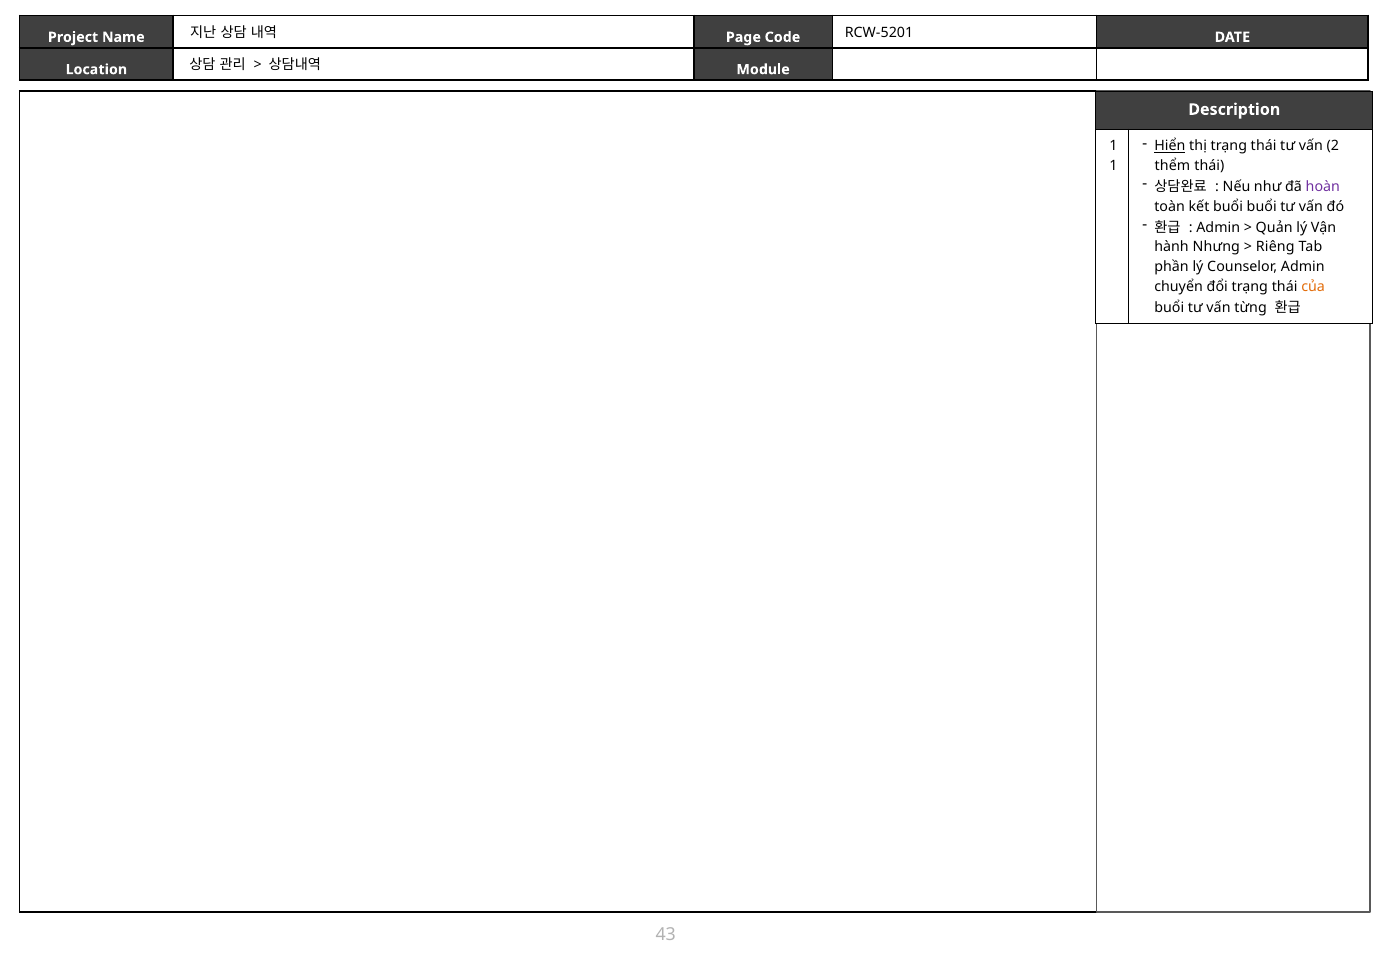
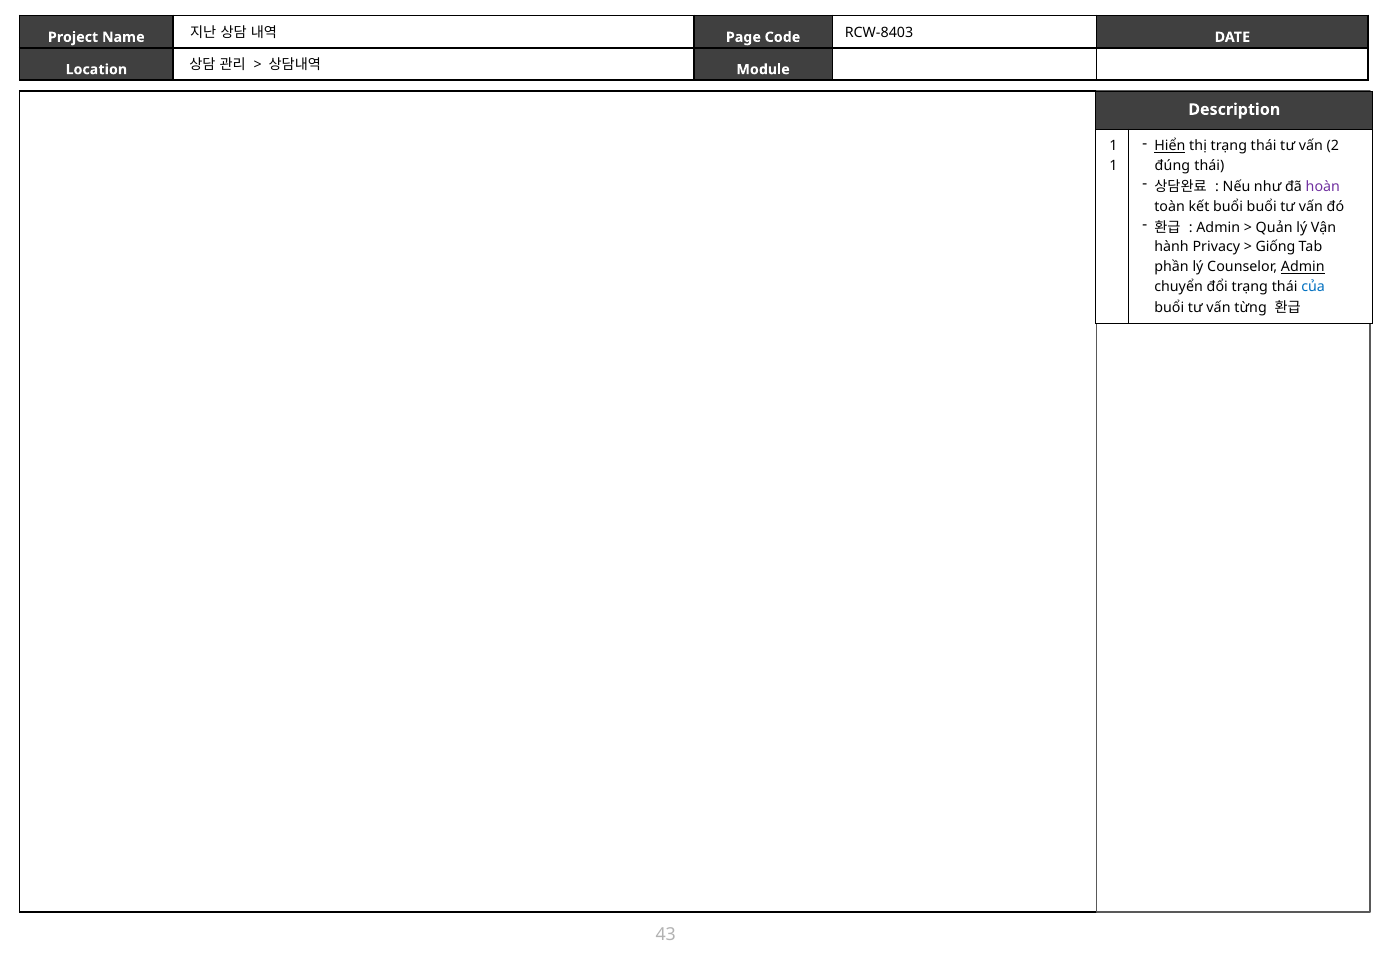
RCW-5201: RCW-5201 -> RCW-8403
thểm: thểm -> đúng
Nhưng: Nhưng -> Privacy
Riêng: Riêng -> Giống
Admin at (1303, 267) underline: none -> present
của colour: orange -> blue
